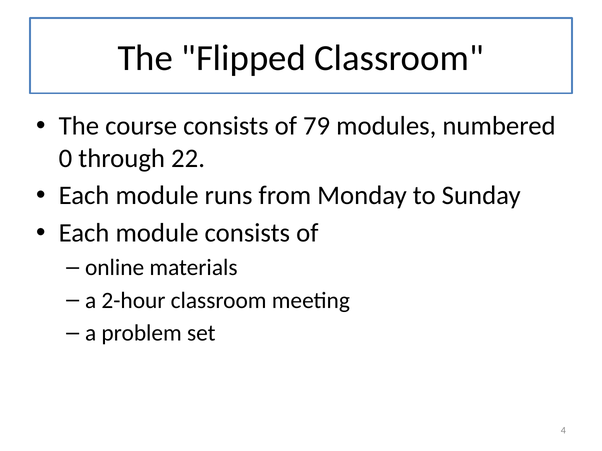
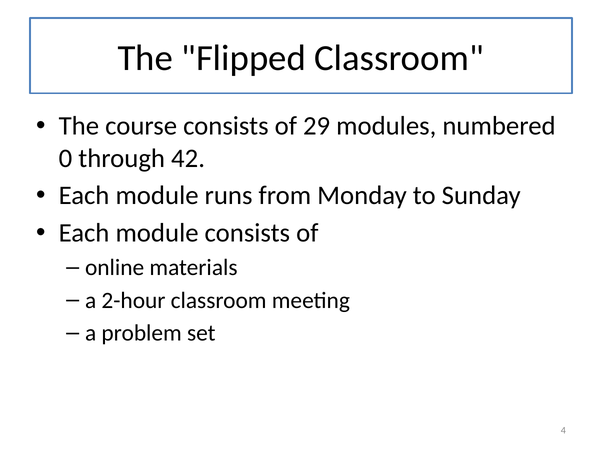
79: 79 -> 29
22: 22 -> 42
